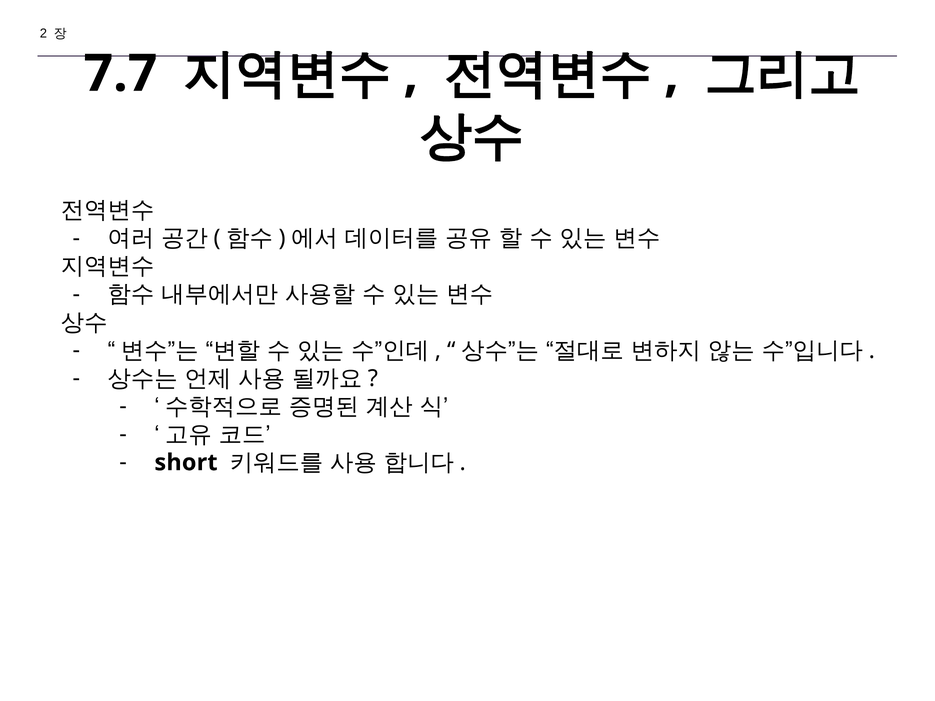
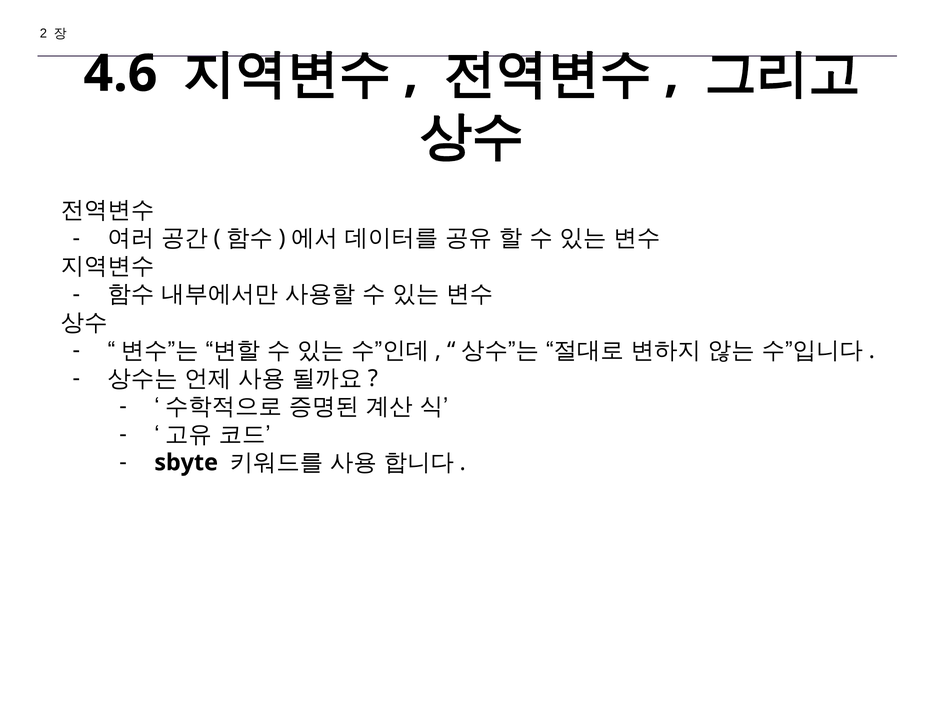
7.7: 7.7 -> 4.6
short: short -> sbyte
